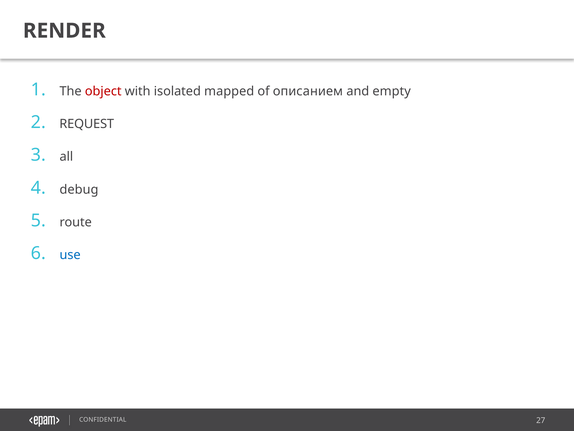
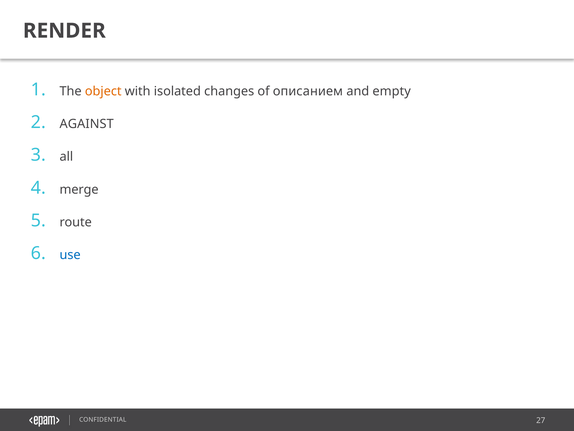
object colour: red -> orange
mapped: mapped -> changes
REQUEST: REQUEST -> AGAINST
debug: debug -> merge
